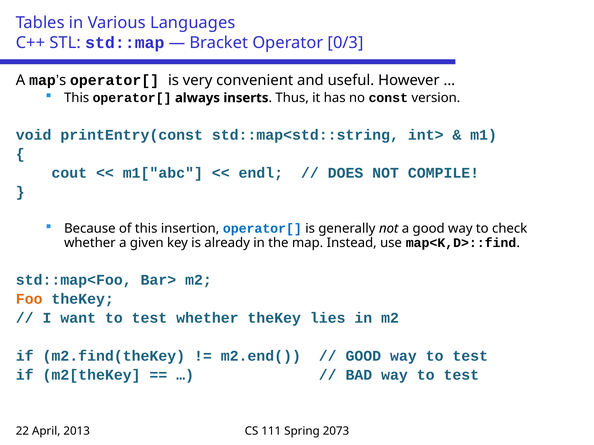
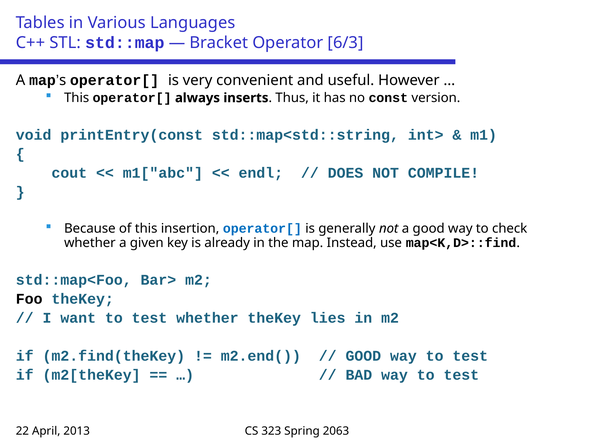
0/3: 0/3 -> 6/3
Foo colour: orange -> black
111: 111 -> 323
2073: 2073 -> 2063
